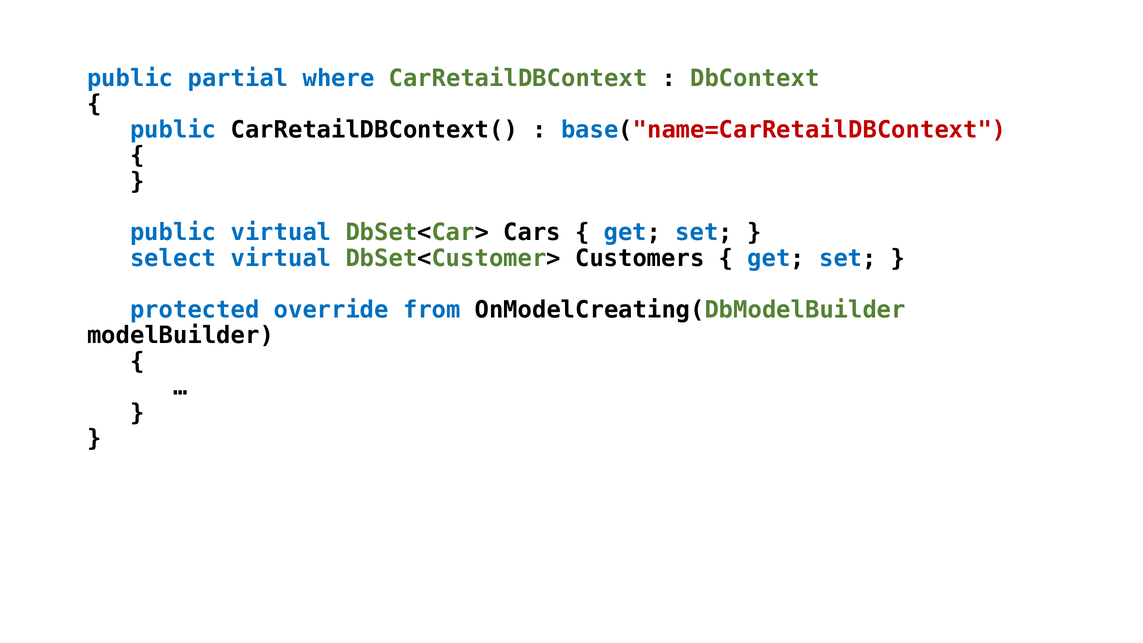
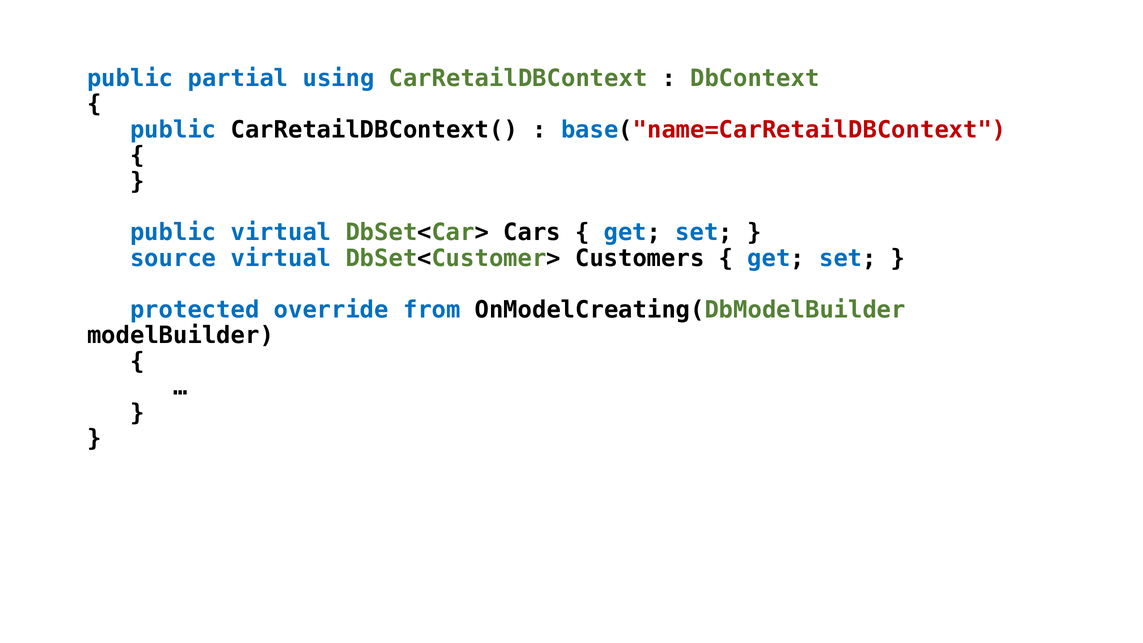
where: where -> using
select: select -> source
